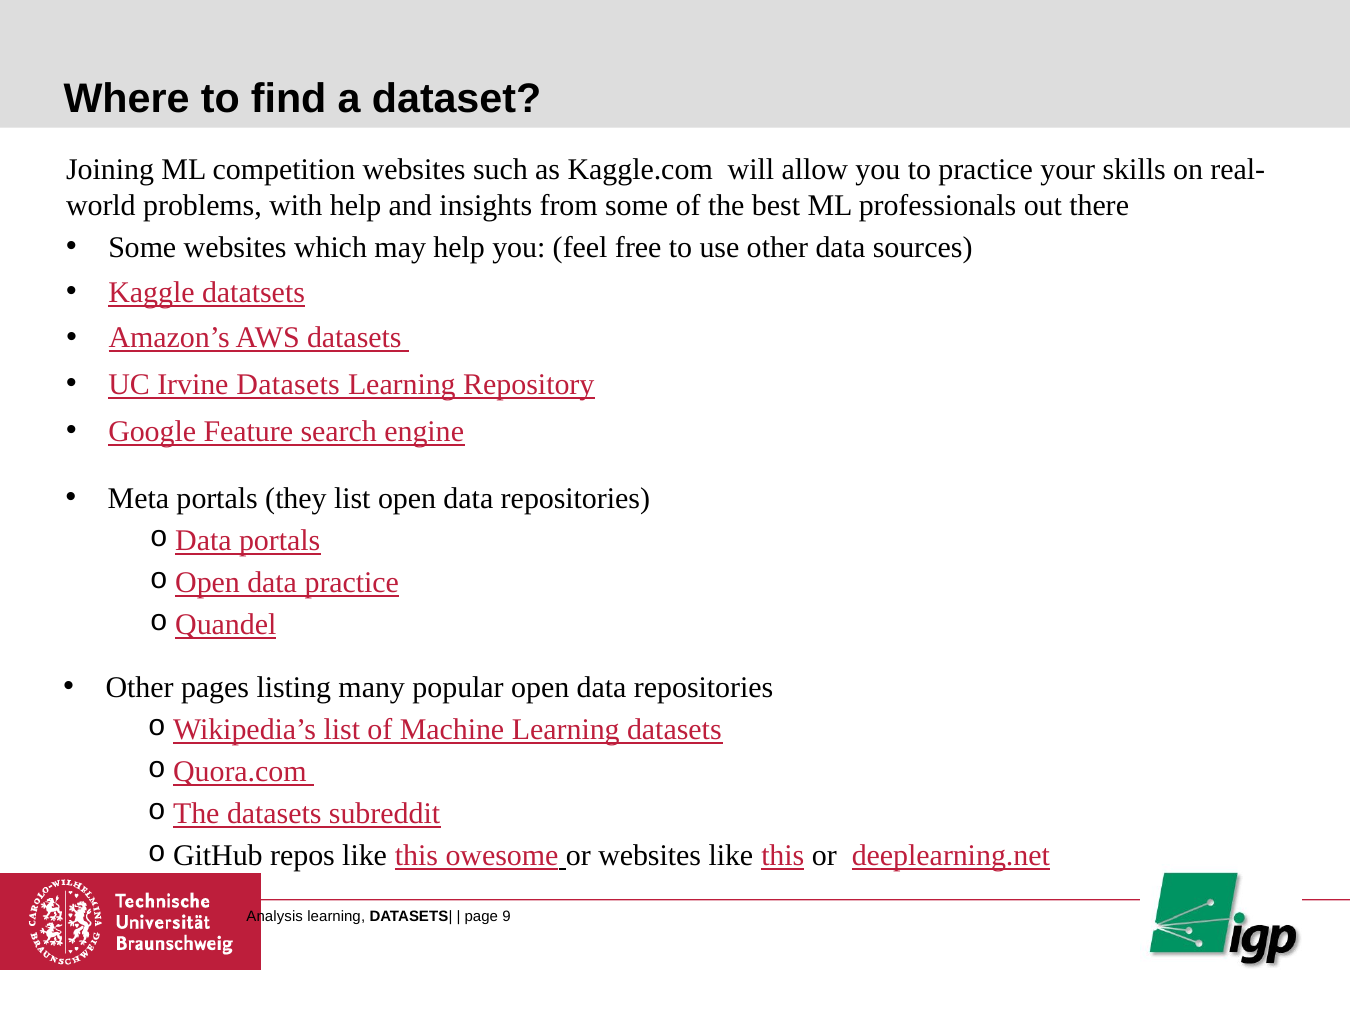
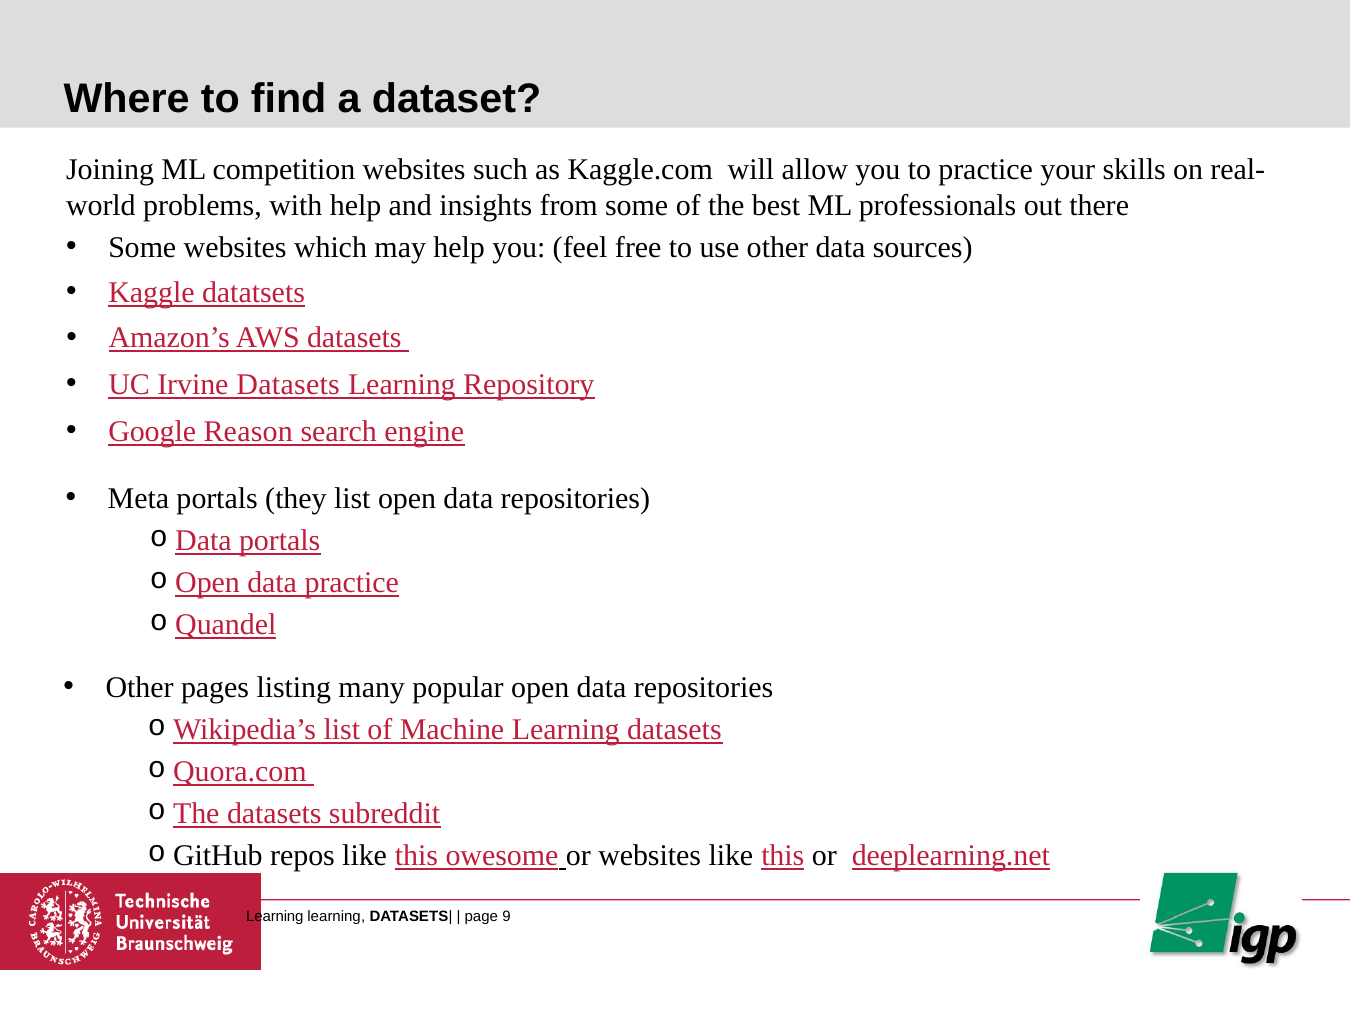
Feature: Feature -> Reason
Analysis at (275, 917): Analysis -> Learning
